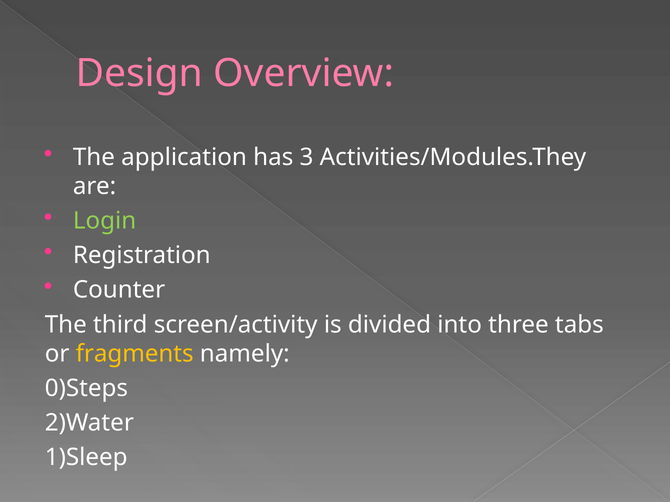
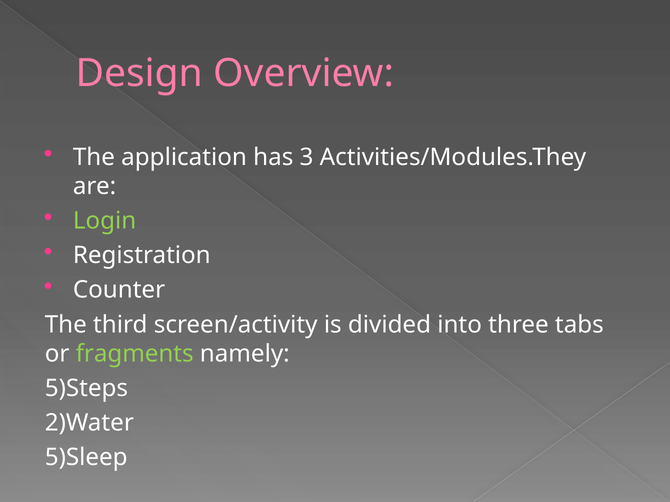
fragments colour: yellow -> light green
0)Steps: 0)Steps -> 5)Steps
1)Sleep: 1)Sleep -> 5)Sleep
